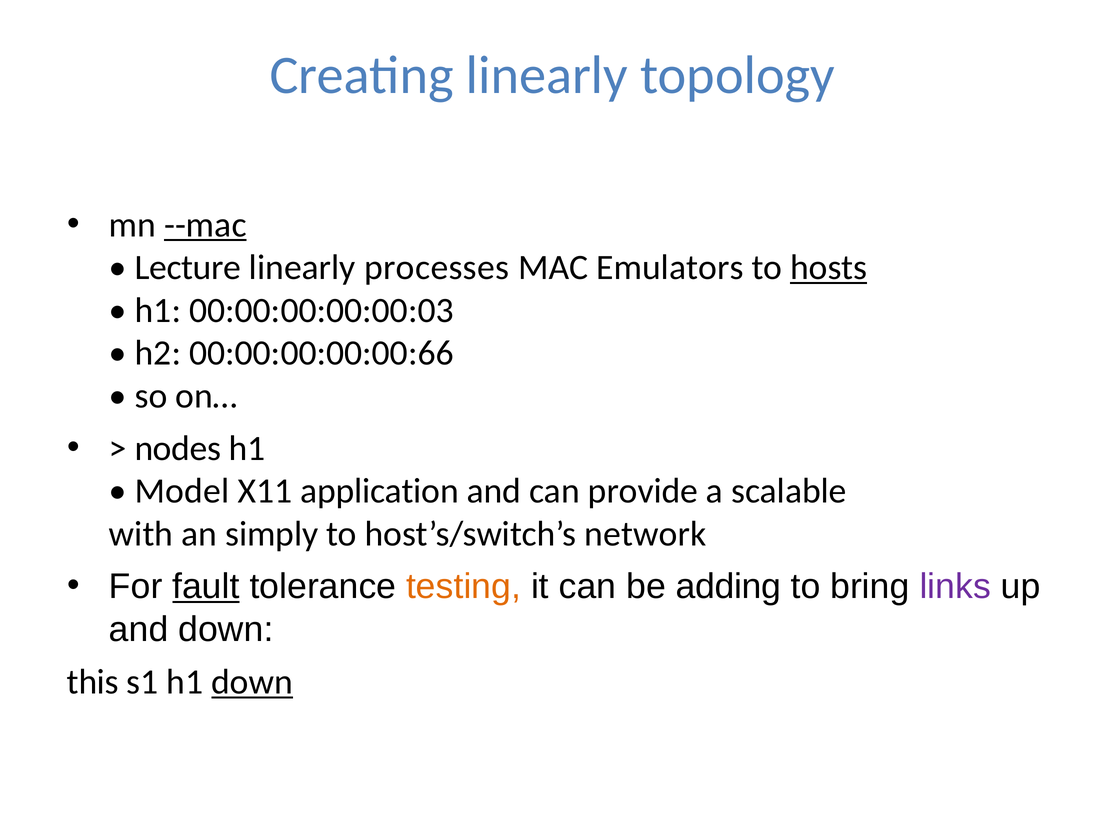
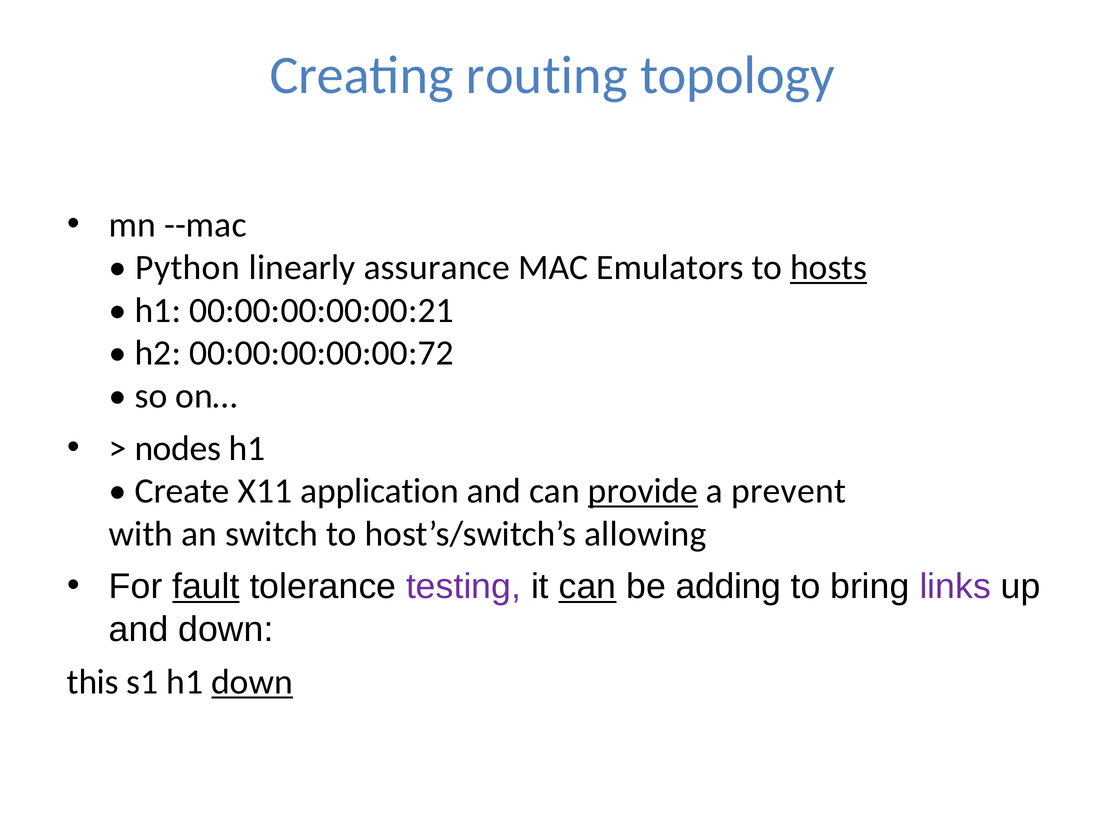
Creating linearly: linearly -> routing
--mac underline: present -> none
Lecture: Lecture -> Python
processes: processes -> assurance
00:00:00:00:00:03: 00:00:00:00:00:03 -> 00:00:00:00:00:21
00:00:00:00:00:66: 00:00:00:00:00:66 -> 00:00:00:00:00:72
Model: Model -> Create
provide underline: none -> present
scalable: scalable -> prevent
simply: simply -> switch
network: network -> allowing
testing colour: orange -> purple
can at (588, 587) underline: none -> present
